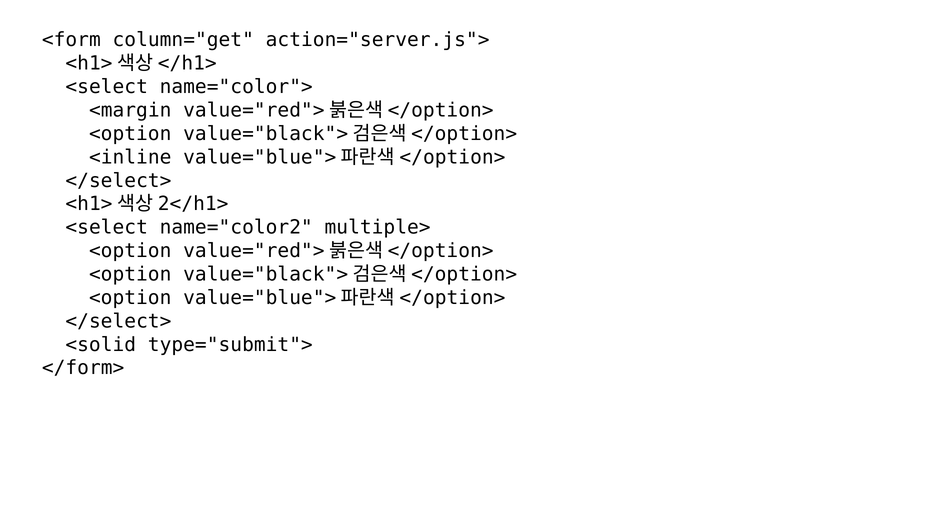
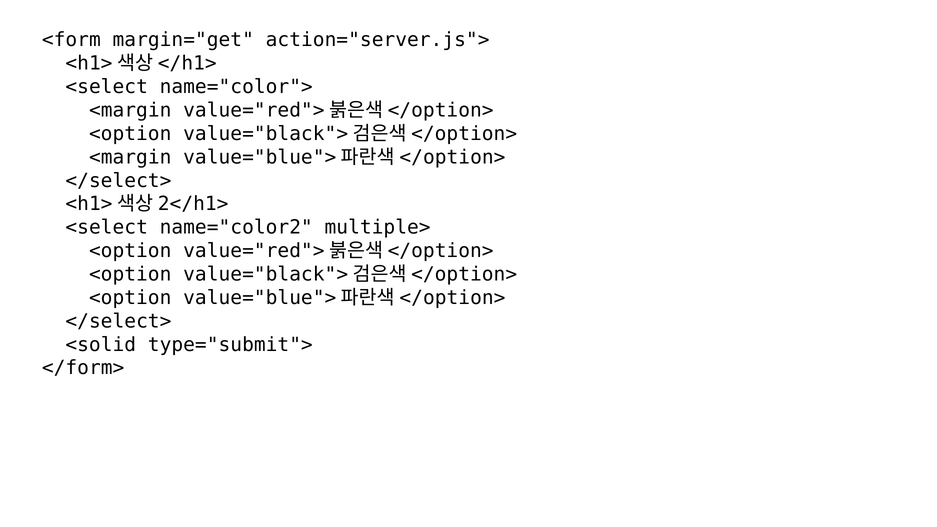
column="get: column="get -> margin="get
<inline at (130, 157): <inline -> <margin
